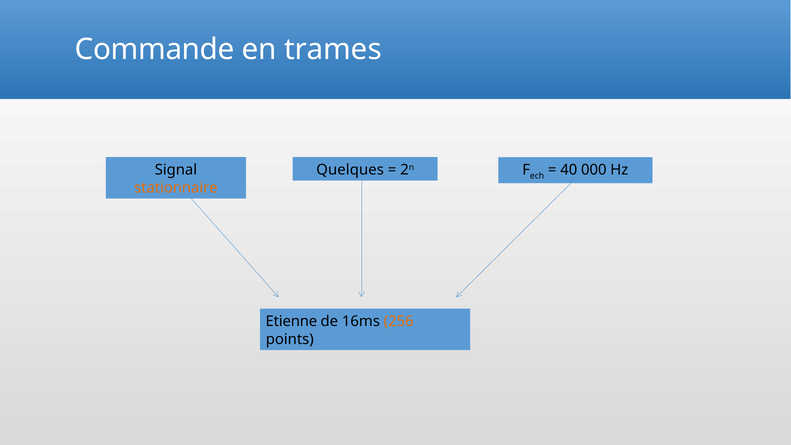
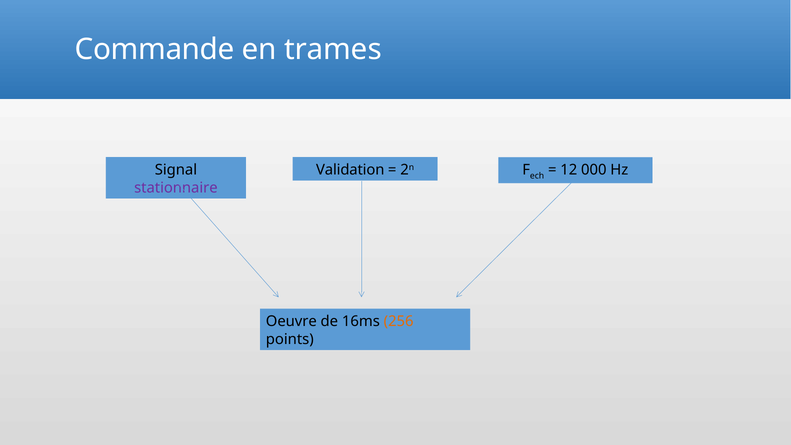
Quelques: Quelques -> Validation
40: 40 -> 12
stationnaire colour: orange -> purple
Etienne: Etienne -> Oeuvre
